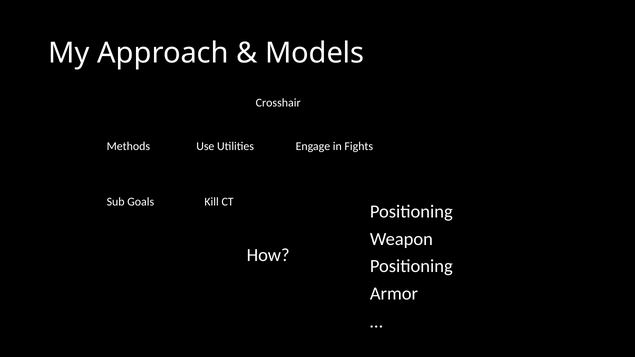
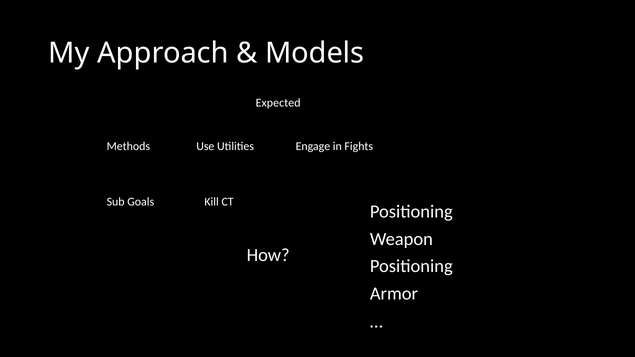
Crosshair: Crosshair -> Expected
